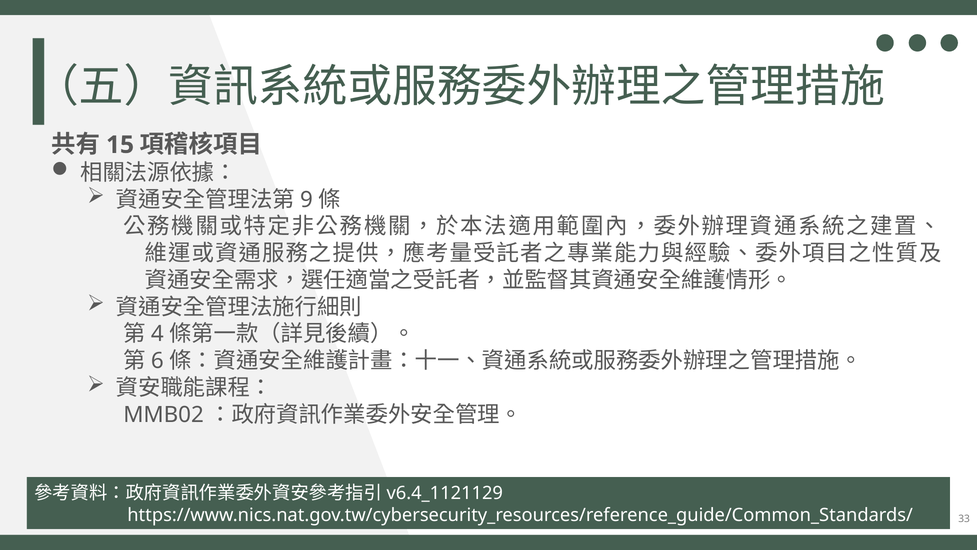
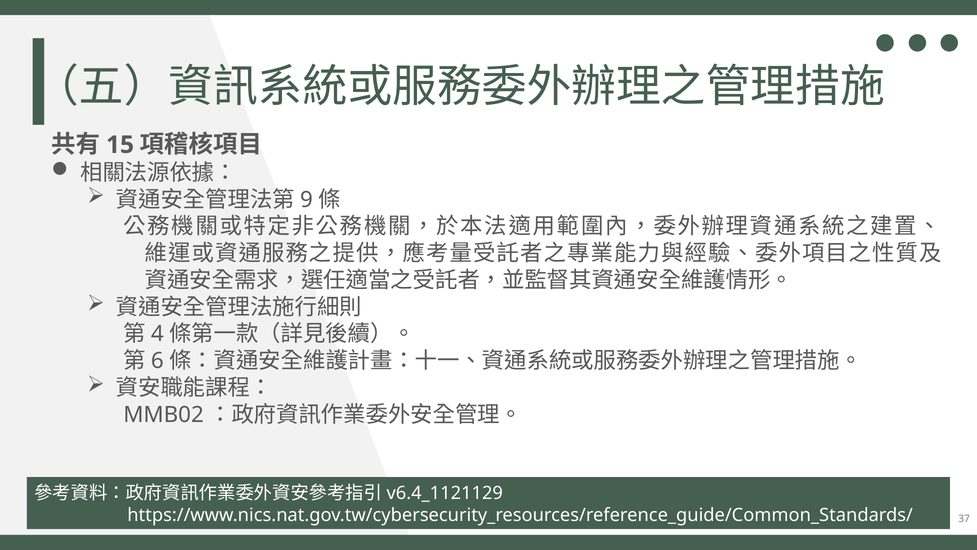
33: 33 -> 37
